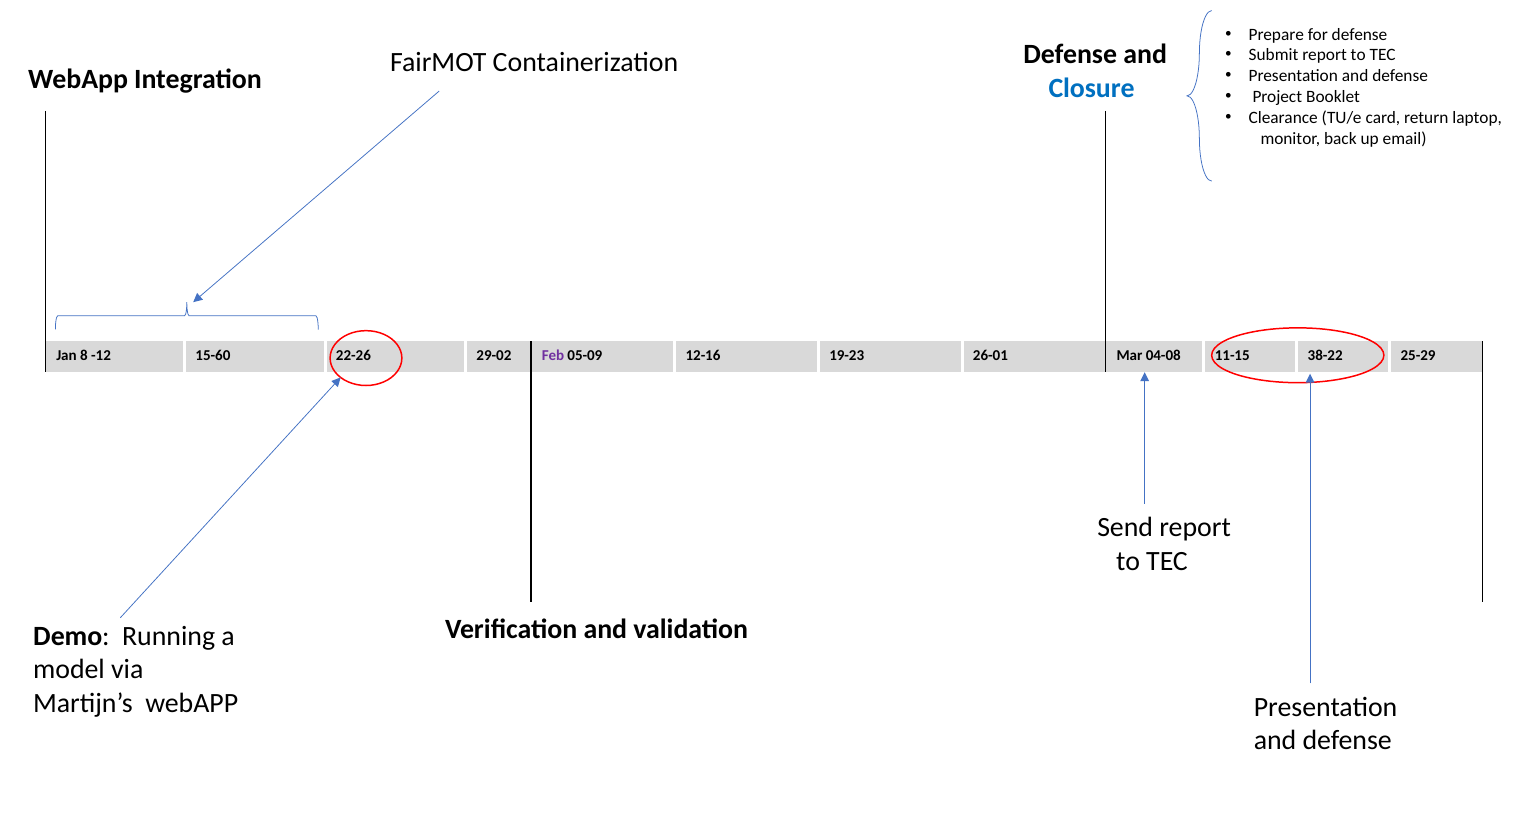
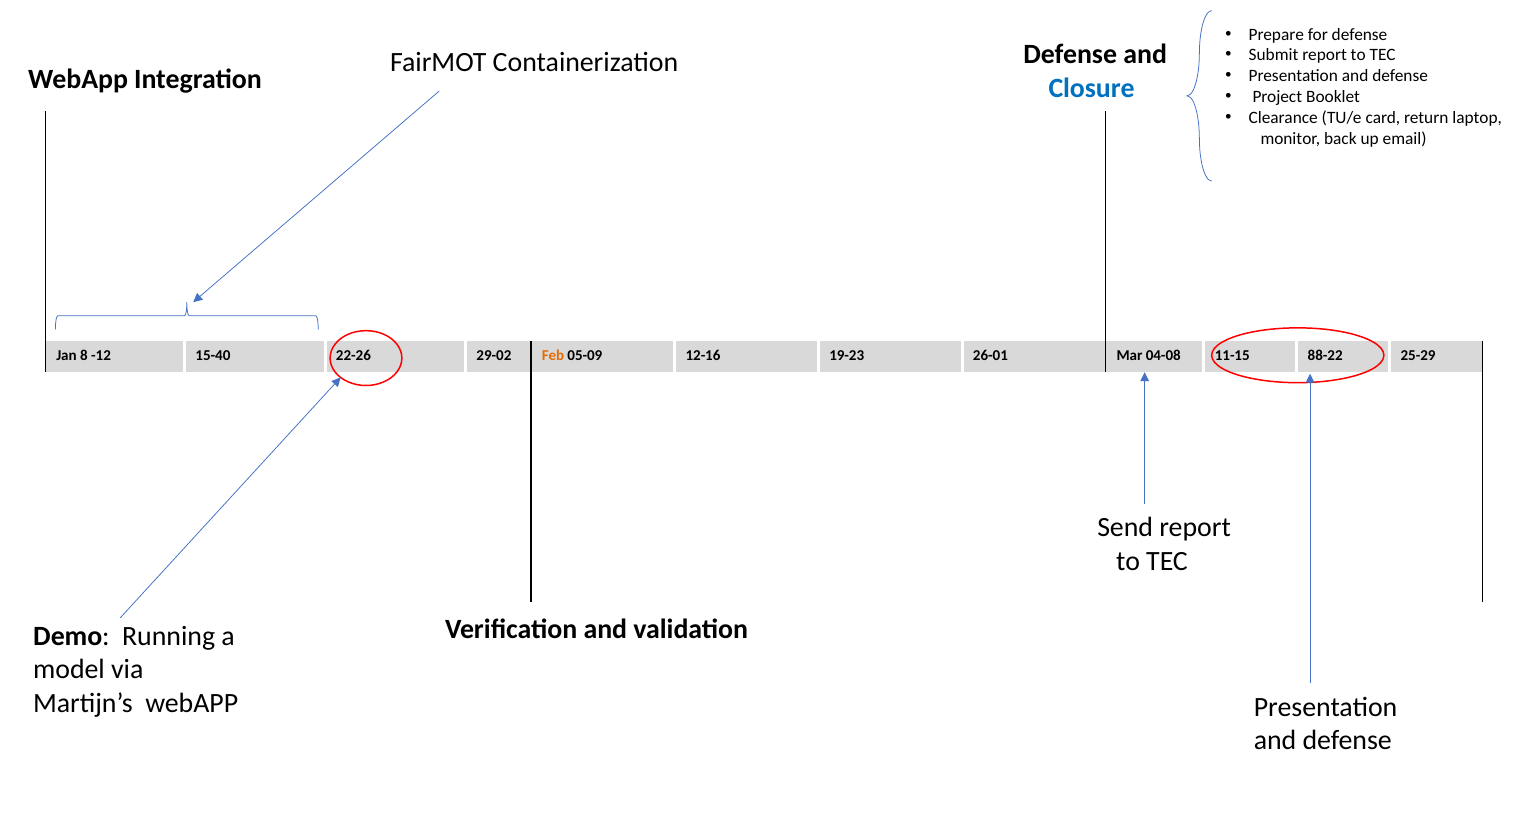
15-60: 15-60 -> 15-40
Feb colour: purple -> orange
38-22: 38-22 -> 88-22
